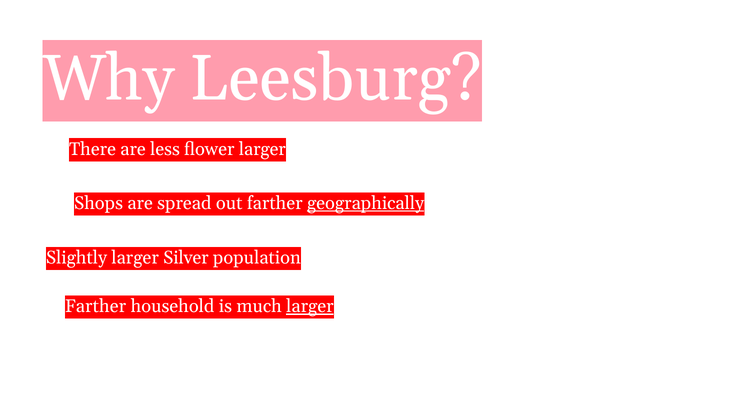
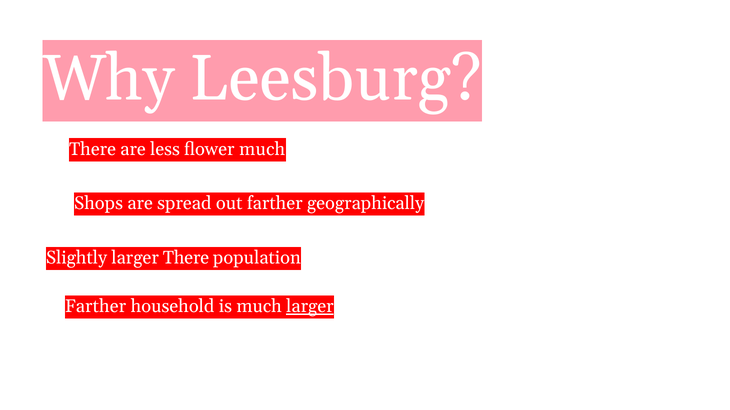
flower larger: larger -> much
geographically underline: present -> none
larger Silver: Silver -> There
